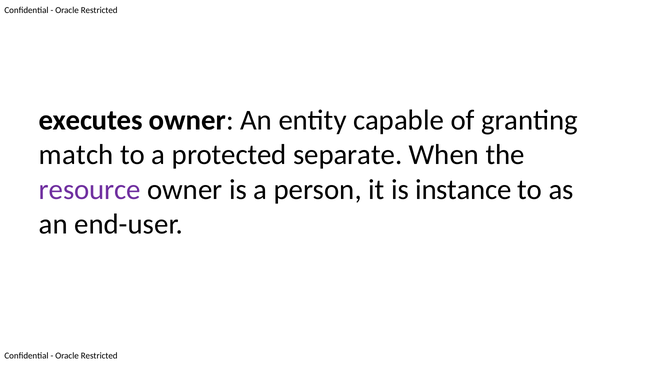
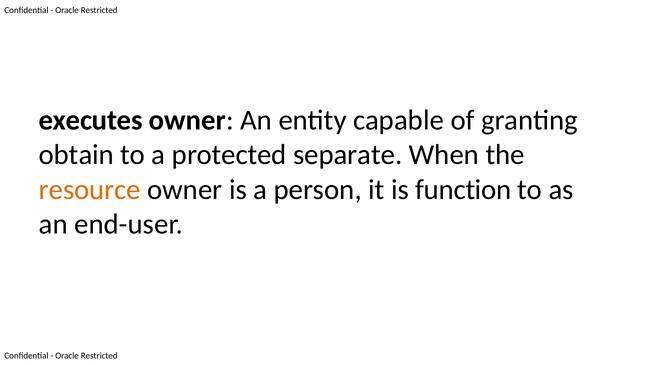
match: match -> obtain
resource colour: purple -> orange
instance: instance -> function
